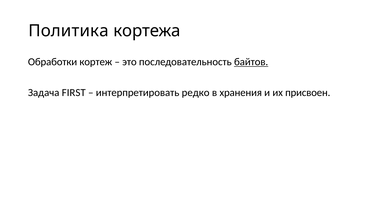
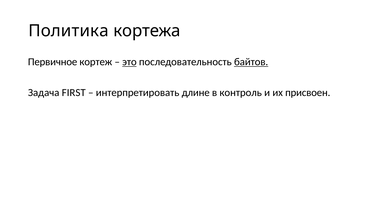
Обработки: Обработки -> Первичное
это underline: none -> present
редко: редко -> длине
хранения: хранения -> контроль
